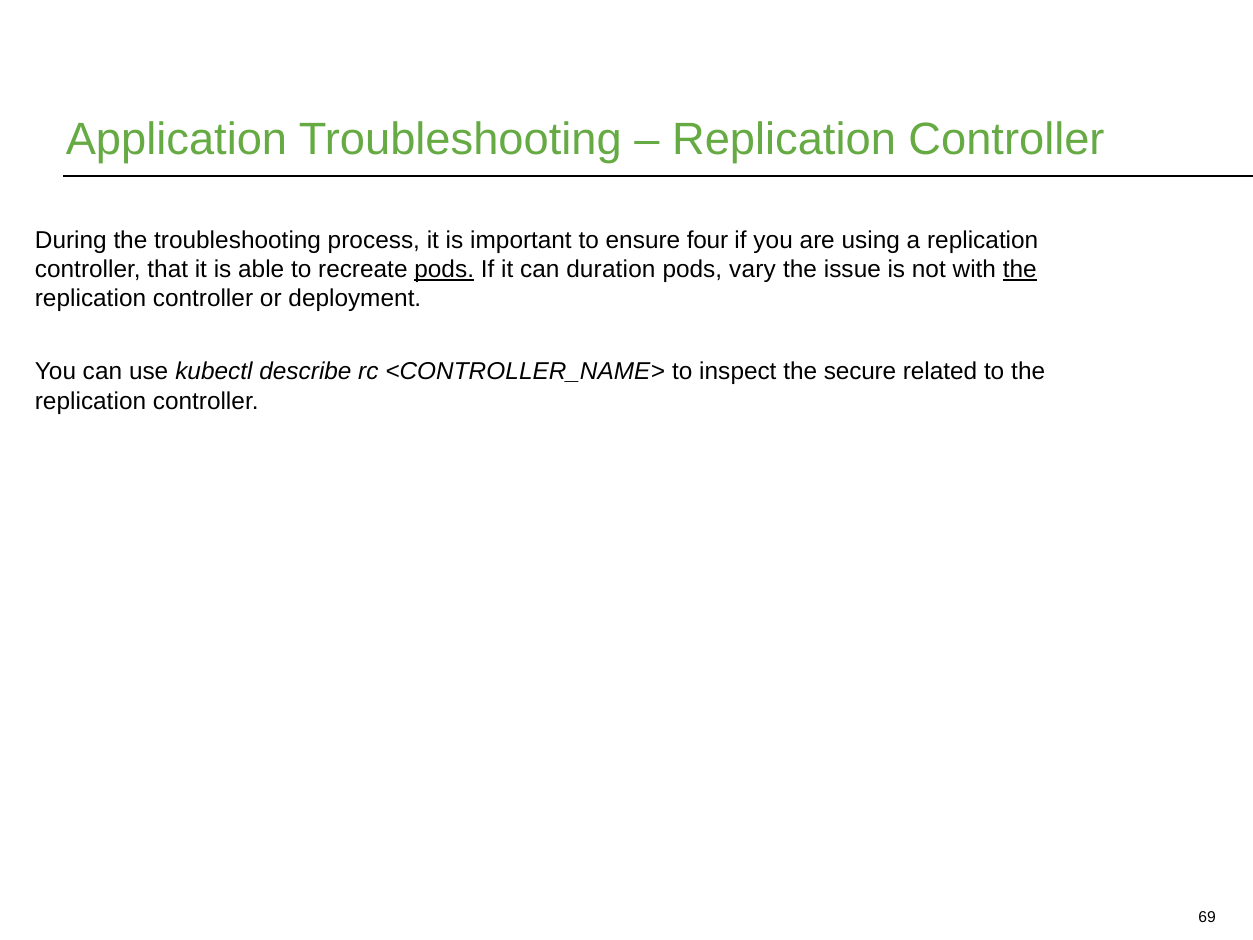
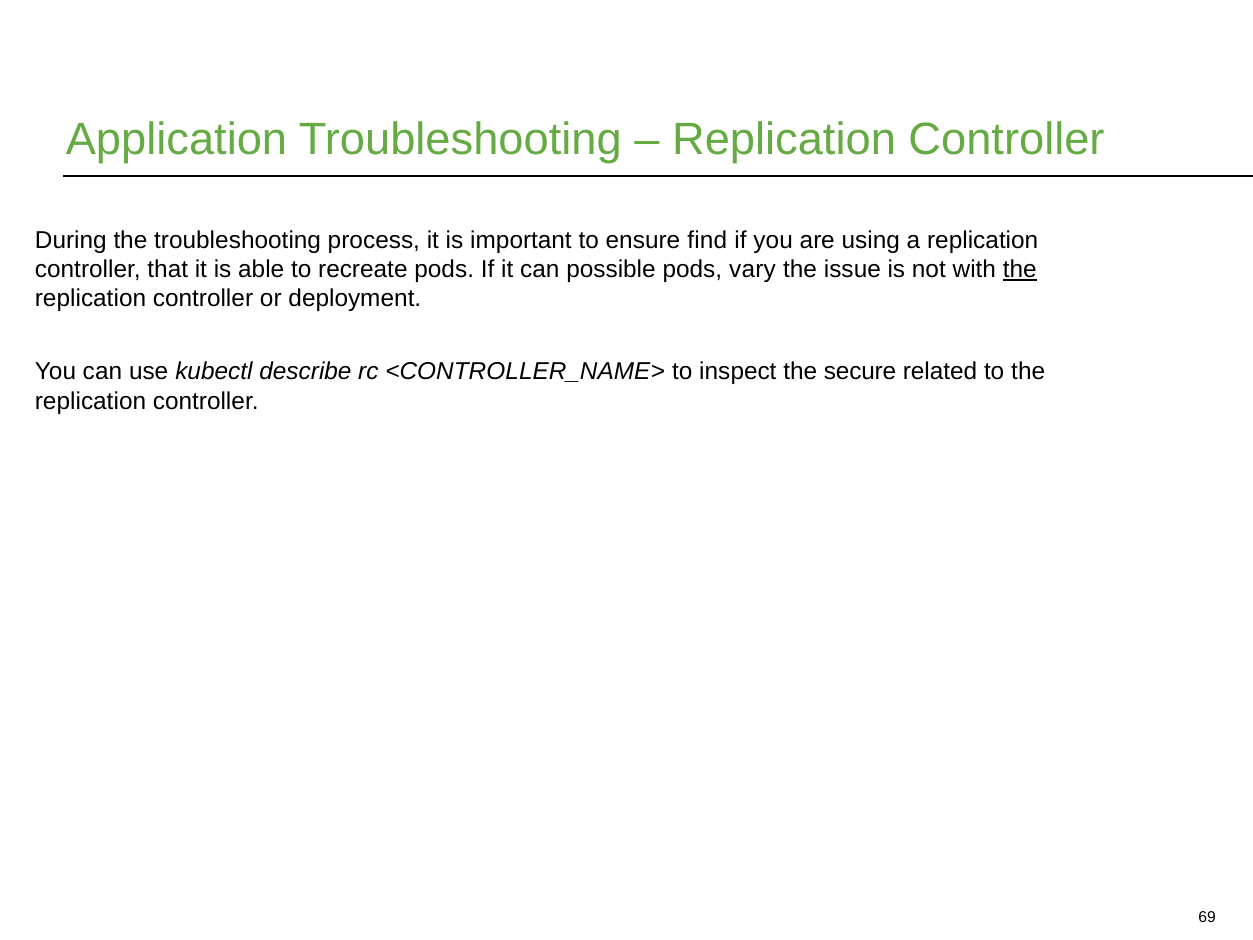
four: four -> find
pods at (444, 269) underline: present -> none
duration: duration -> possible
